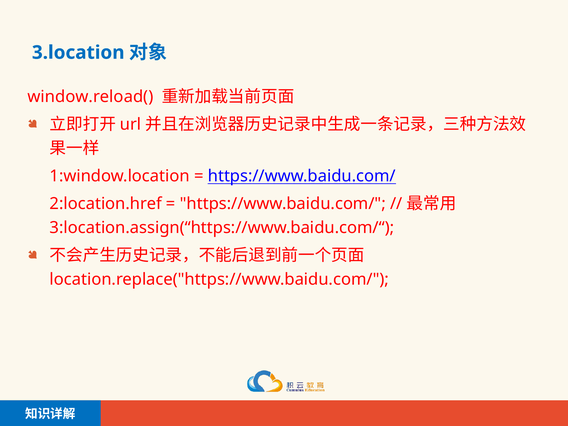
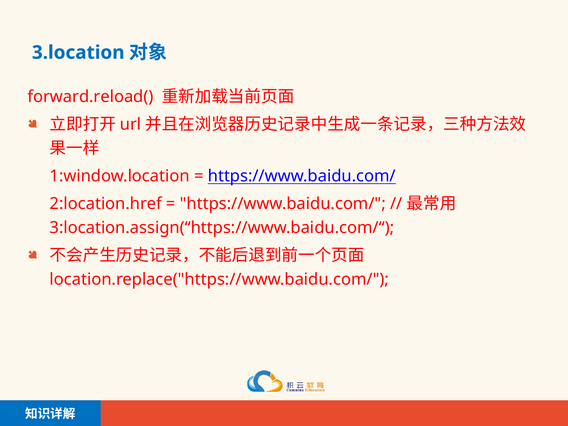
window.reload(: window.reload( -> forward.reload(
